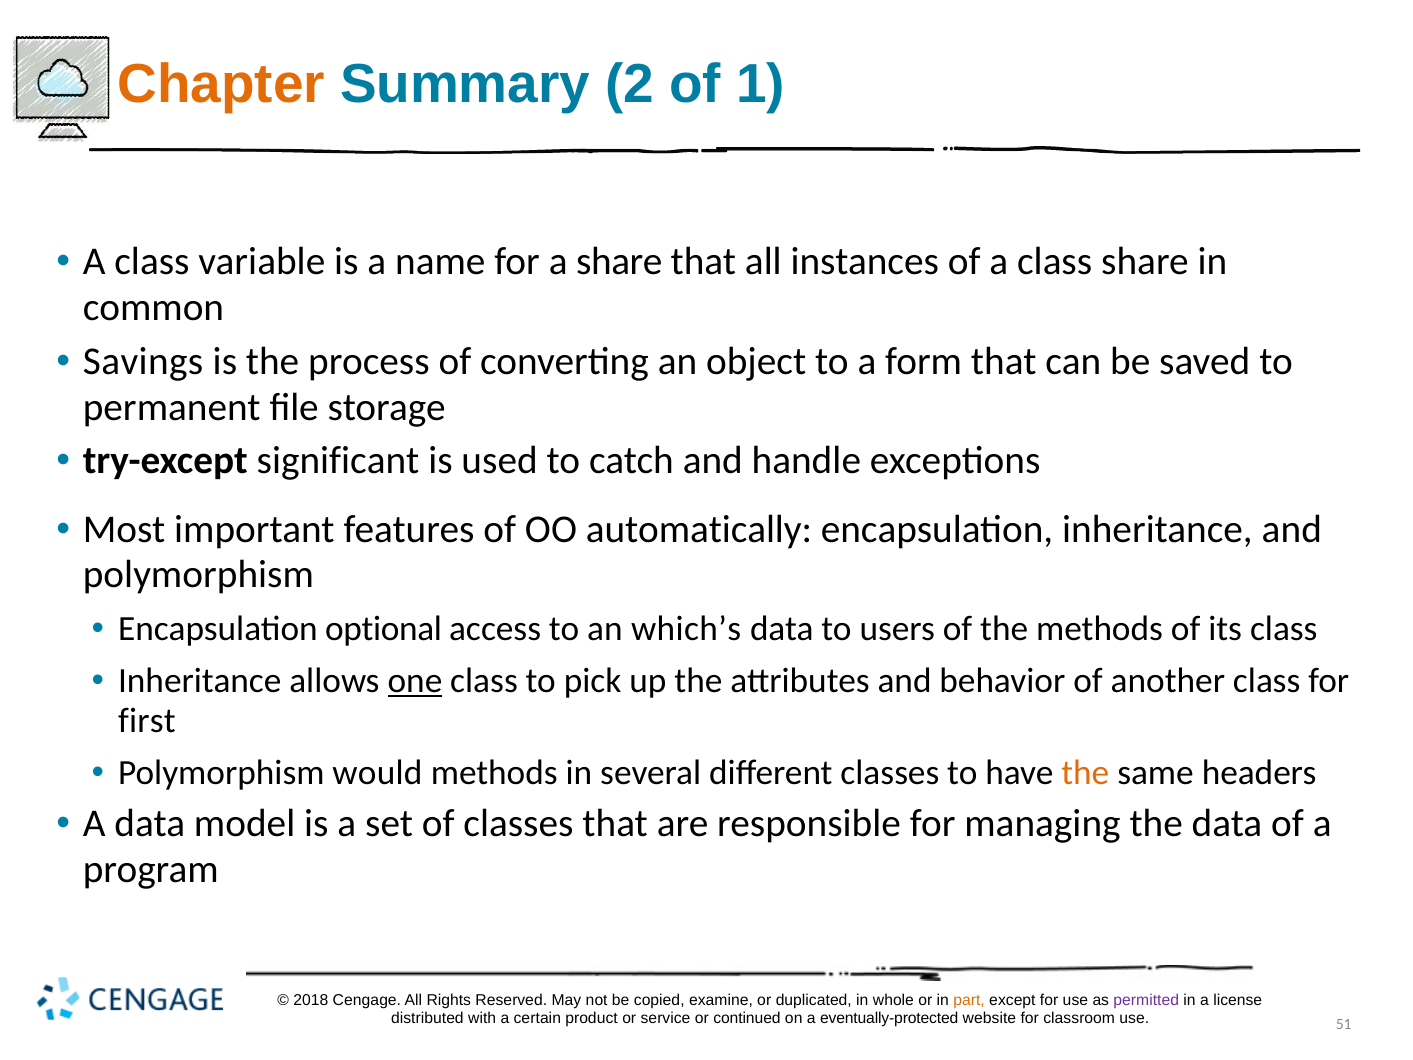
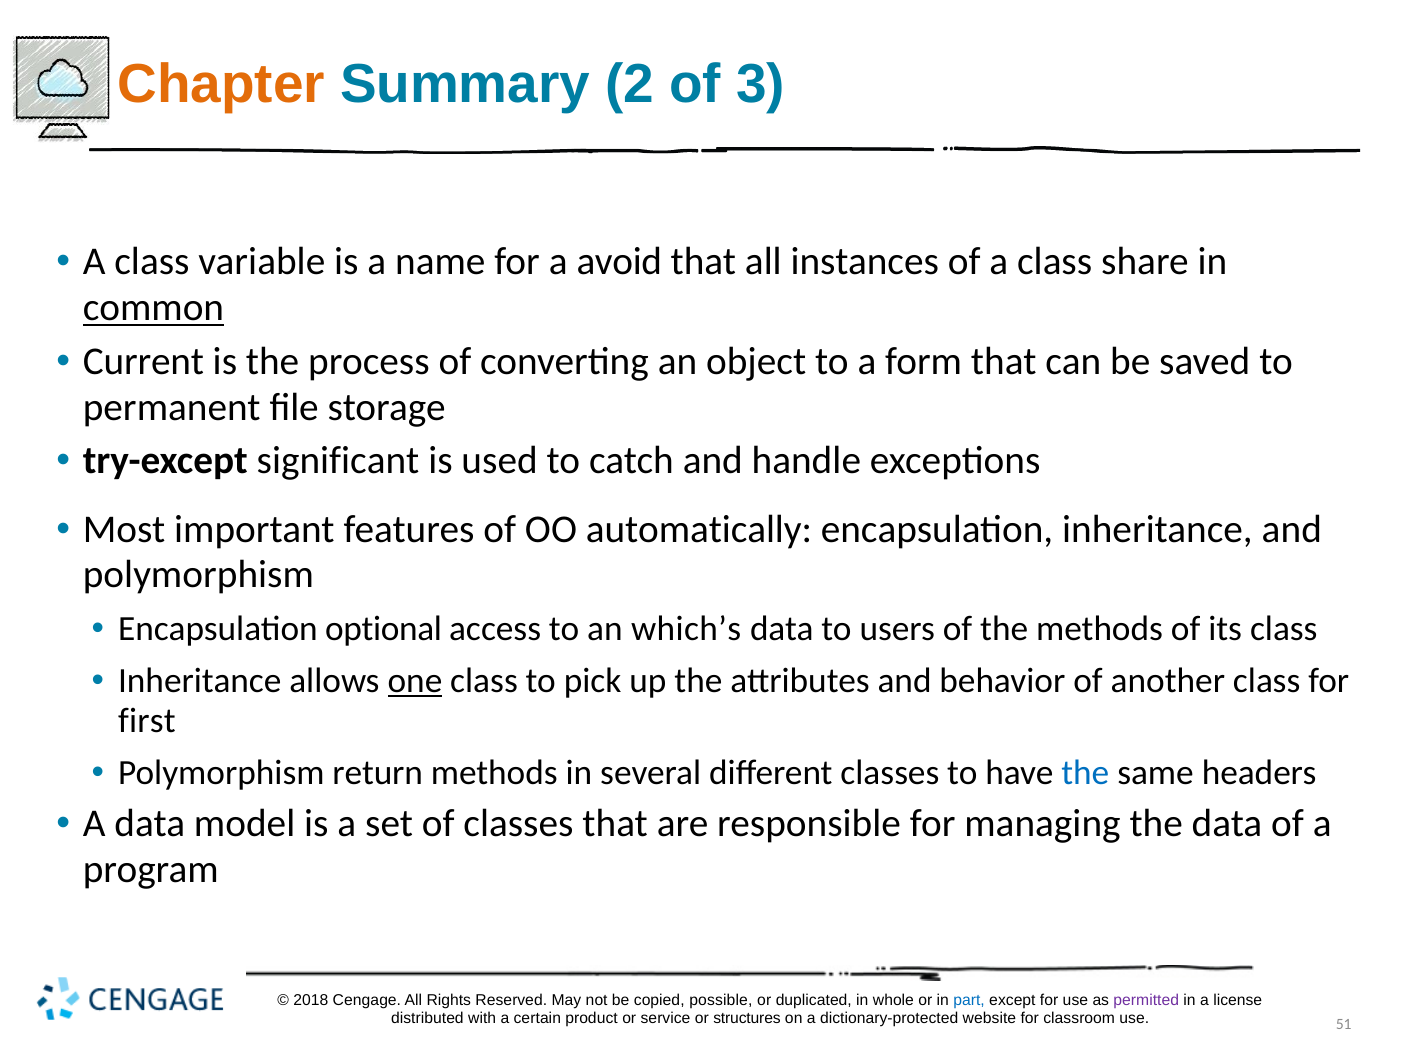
1: 1 -> 3
a share: share -> avoid
common underline: none -> present
Savings: Savings -> Current
would: would -> return
the at (1085, 773) colour: orange -> blue
examine: examine -> possible
part colour: orange -> blue
continued: continued -> structures
eventually-protected: eventually-protected -> dictionary-protected
